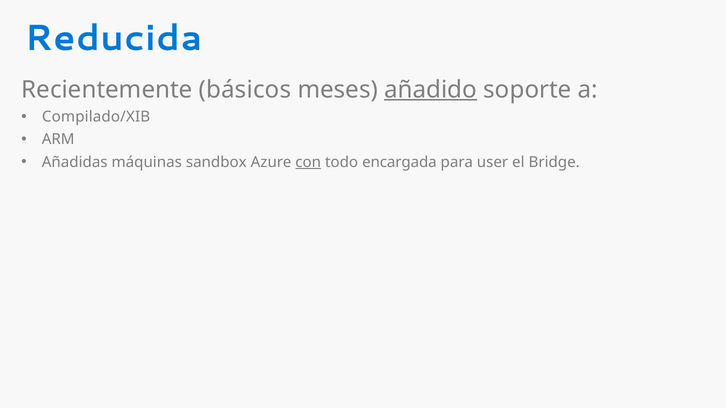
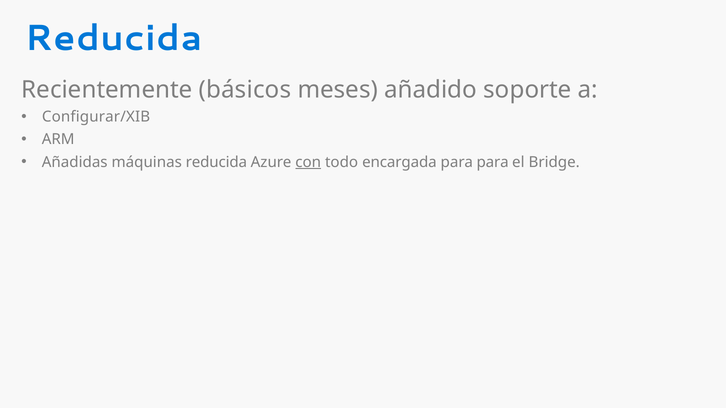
añadido underline: present -> none
Compilado/XIB: Compilado/XIB -> Configurar/XIB
máquinas sandbox: sandbox -> reducida
para user: user -> para
